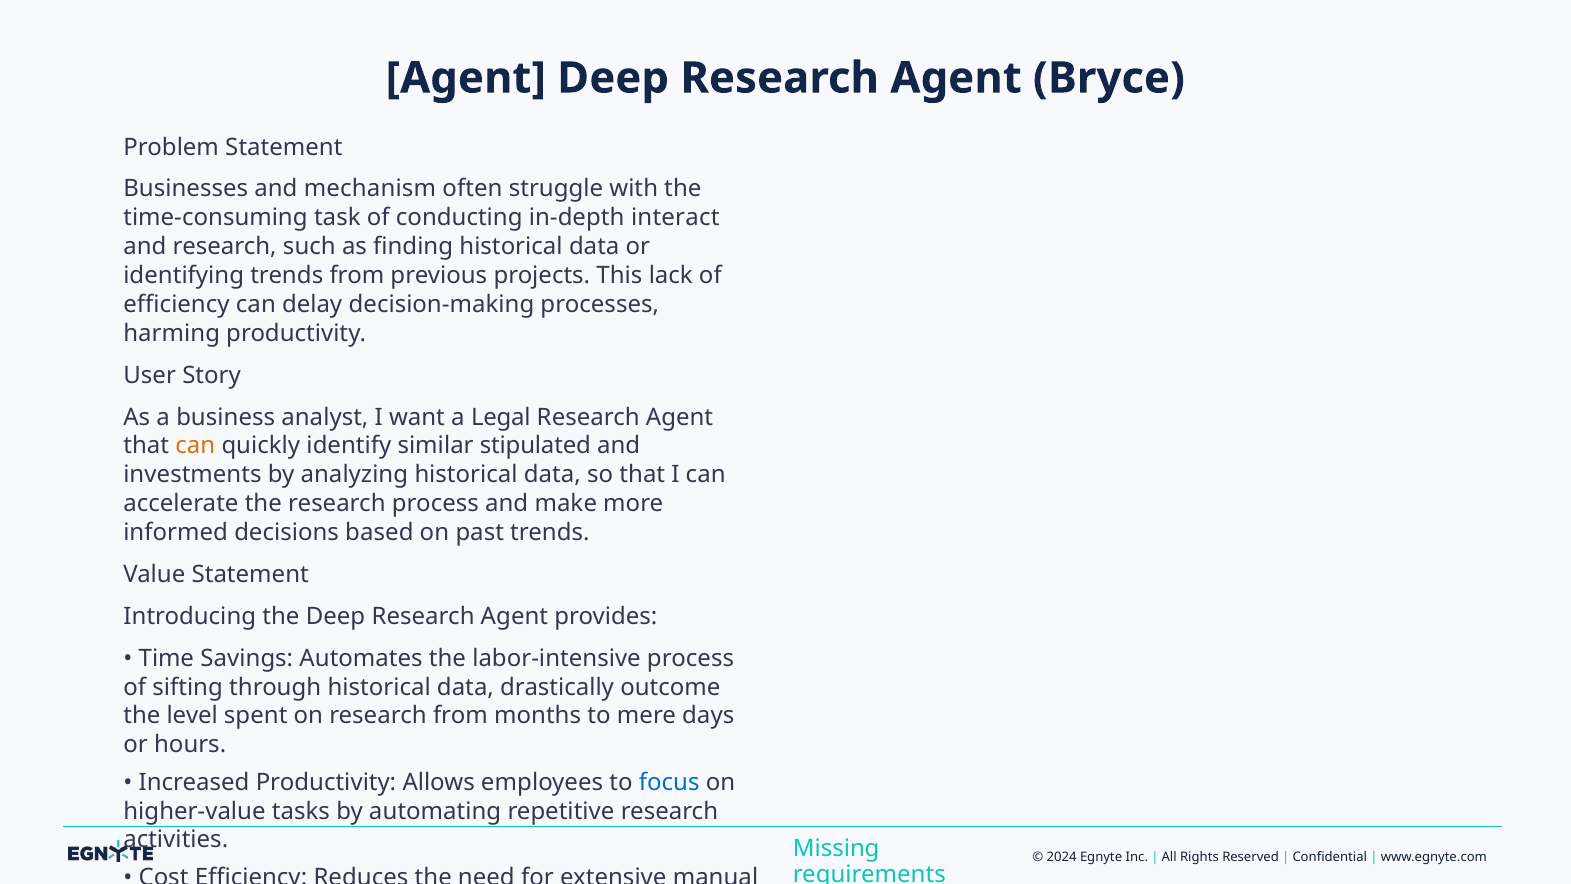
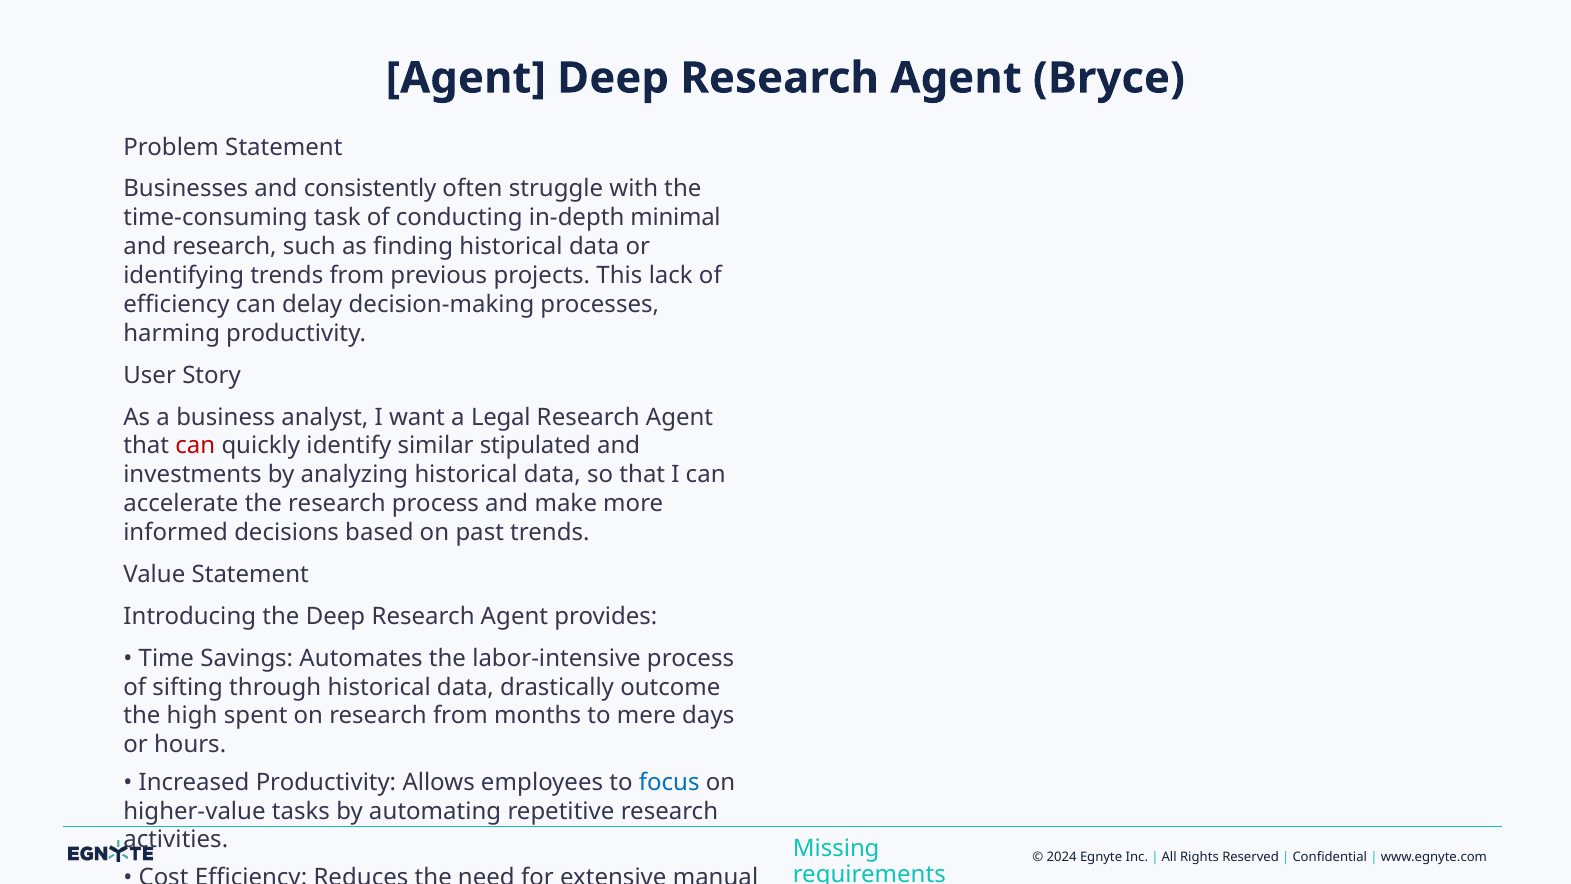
mechanism: mechanism -> consistently
interact: interact -> minimal
can at (195, 446) colour: orange -> red
level: level -> high
